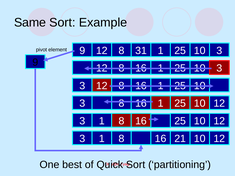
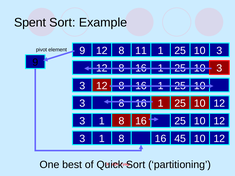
Same: Same -> Spent
31: 31 -> 11
21: 21 -> 45
